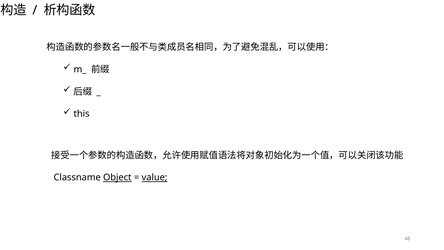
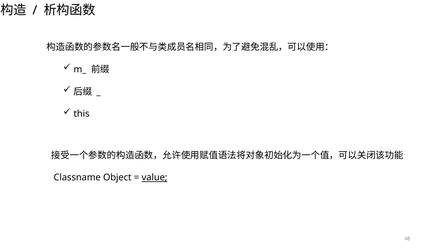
Object underline: present -> none
